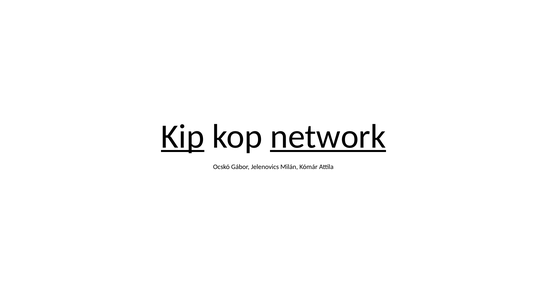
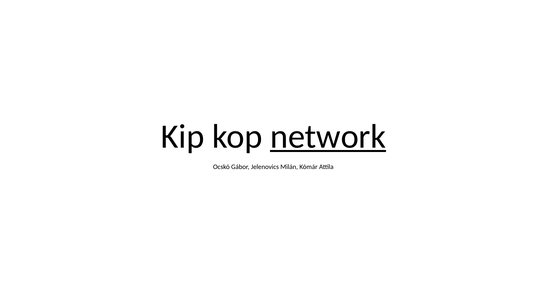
Kip underline: present -> none
